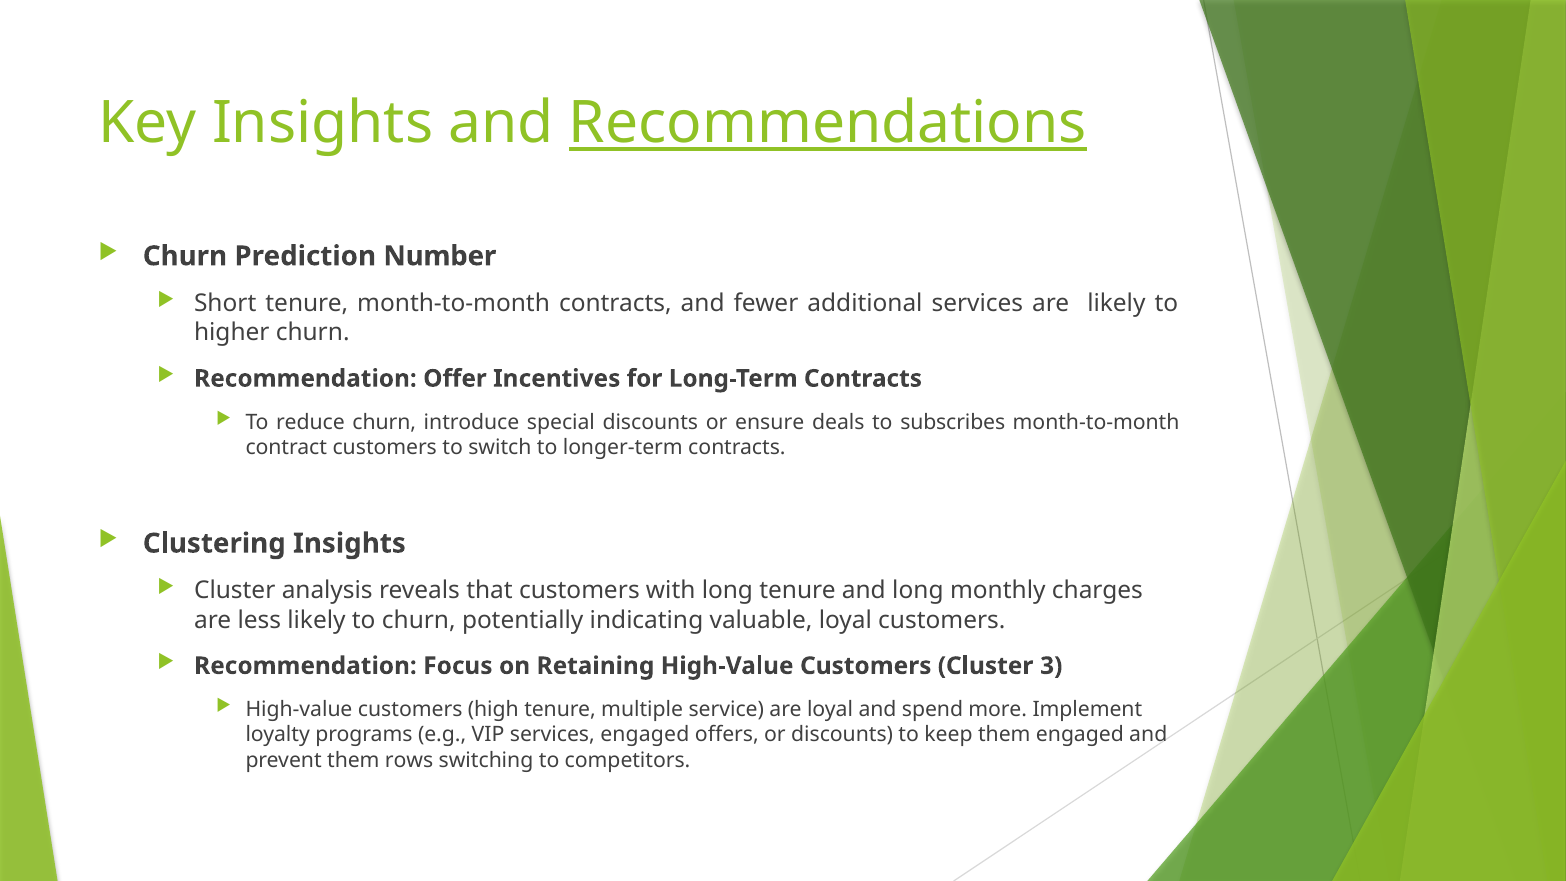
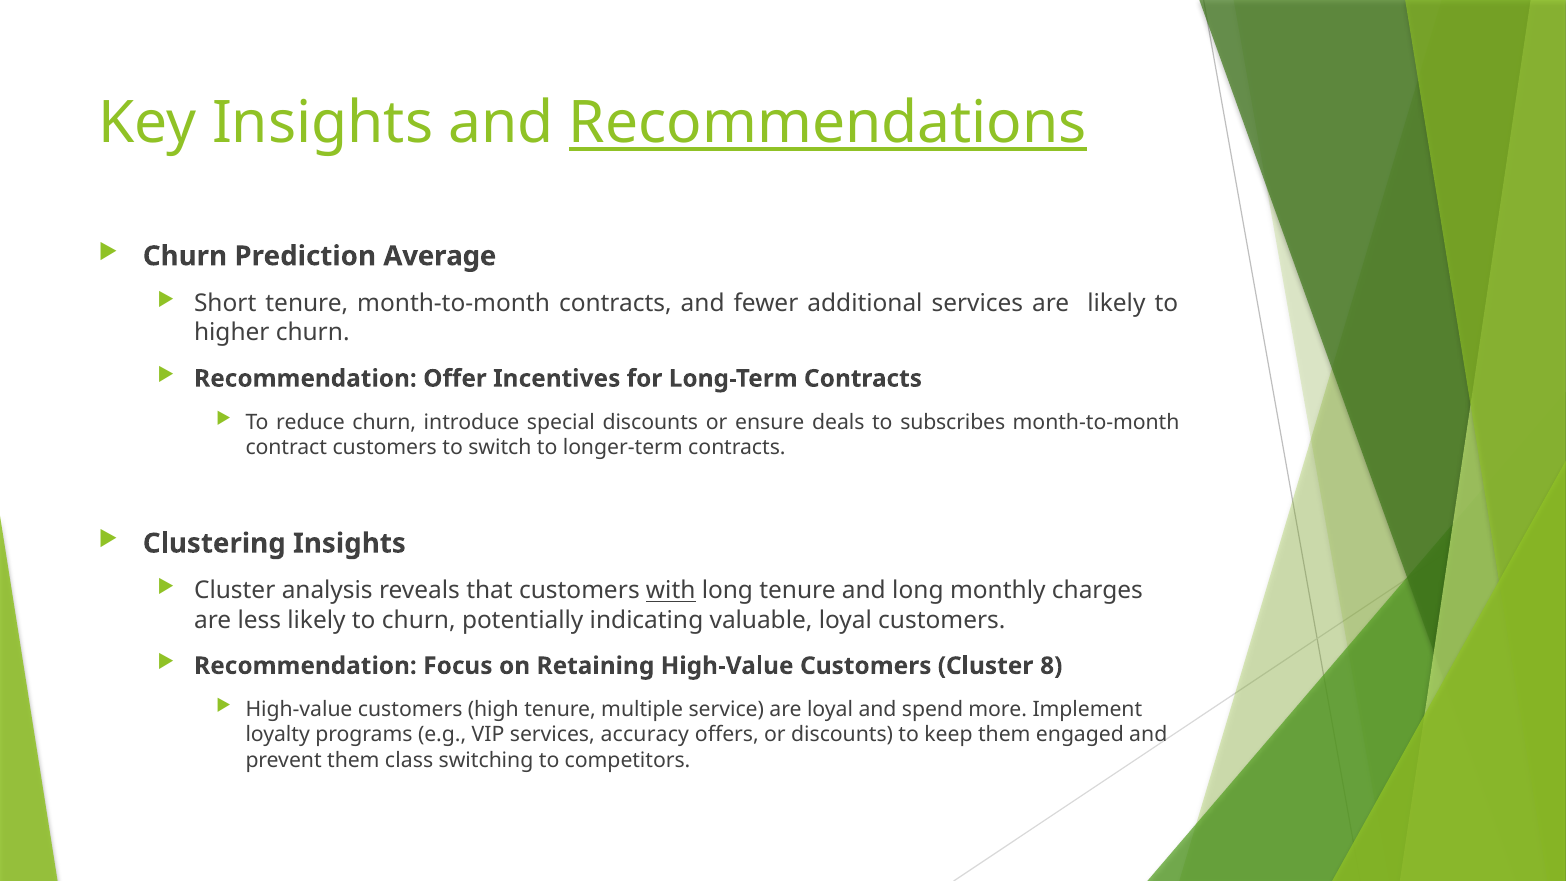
Number: Number -> Average
with underline: none -> present
3: 3 -> 8
services engaged: engaged -> accuracy
rows: rows -> class
